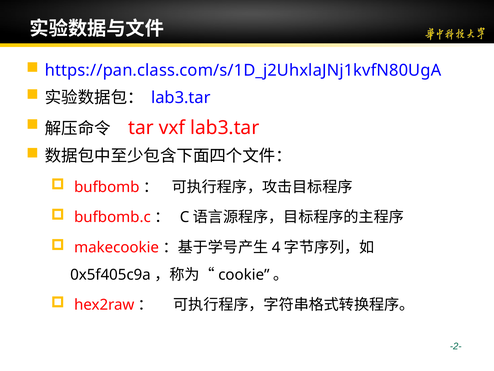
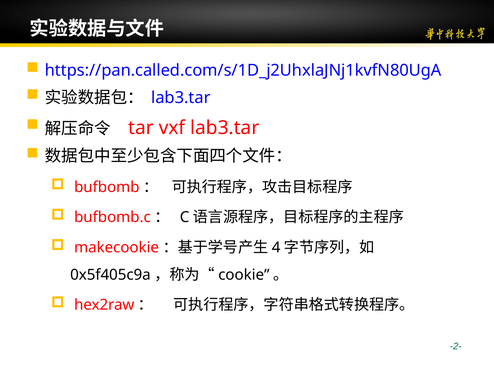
https://pan.class.com/s/1D_j2UhxlaJNj1kvfN80UgA: https://pan.class.com/s/1D_j2UhxlaJNj1kvfN80UgA -> https://pan.called.com/s/1D_j2UhxlaJNj1kvfN80UgA
